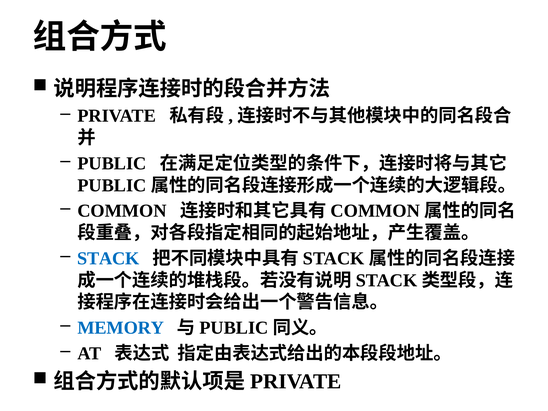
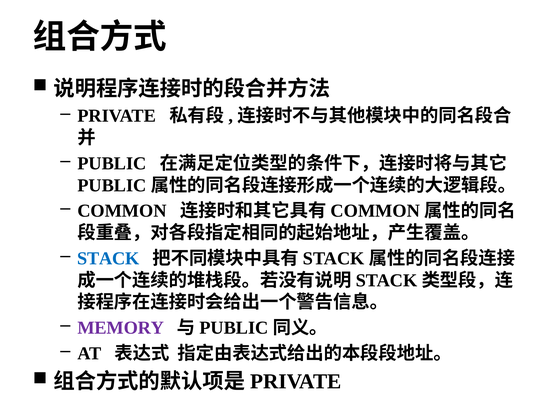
MEMORY colour: blue -> purple
